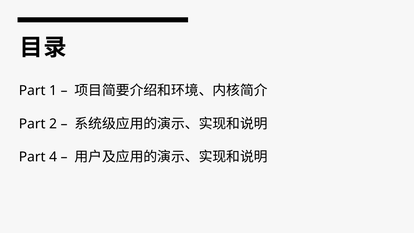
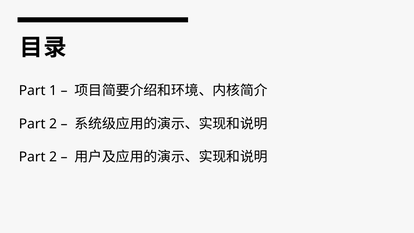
4 at (53, 157): 4 -> 2
